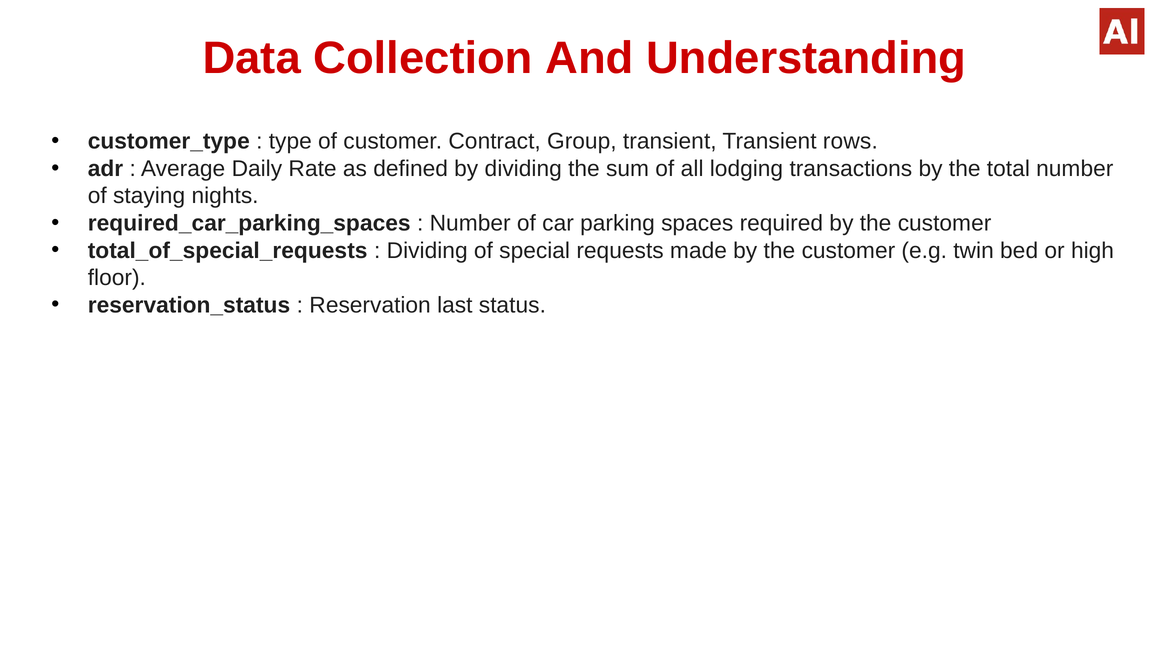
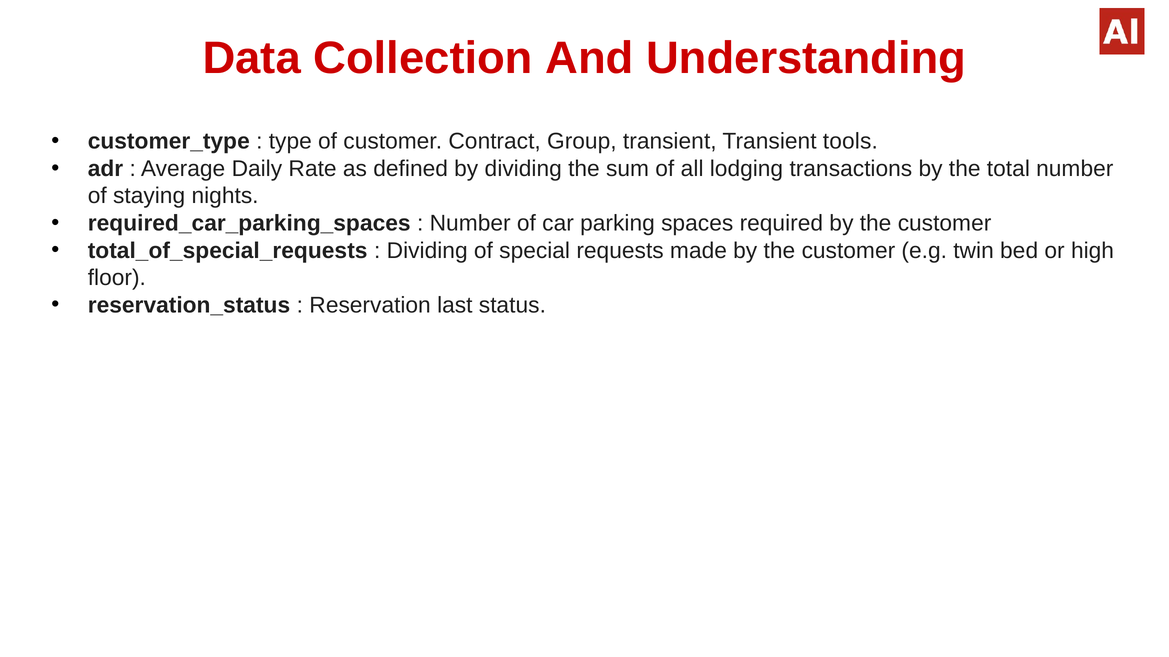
rows: rows -> tools
